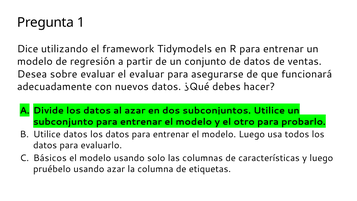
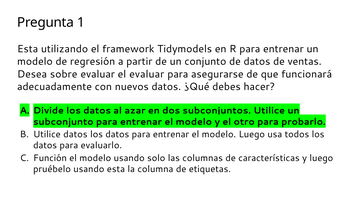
Dice at (28, 49): Dice -> Esta
Básicos: Básicos -> Función
usando azar: azar -> esta
